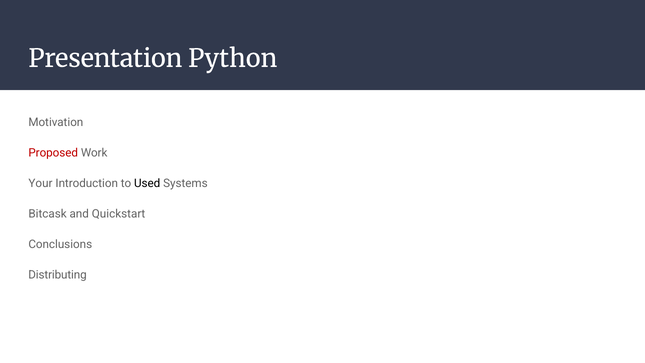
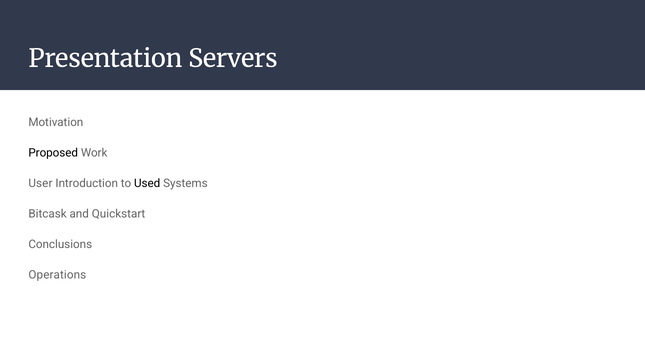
Python: Python -> Servers
Proposed colour: red -> black
Your: Your -> User
Distributing: Distributing -> Operations
